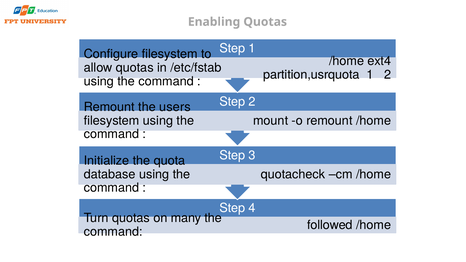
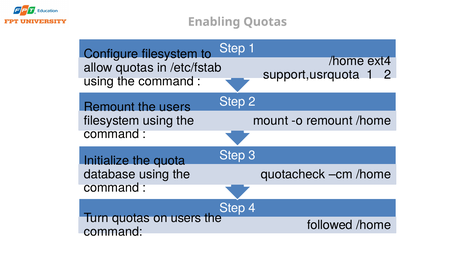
partition,usrquota: partition,usrquota -> support,usrquota
on many: many -> users
